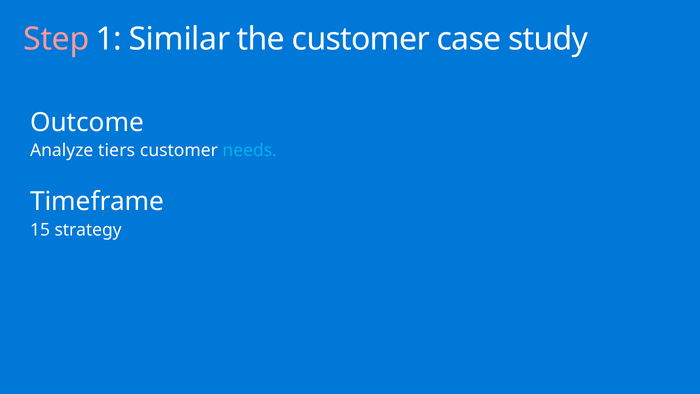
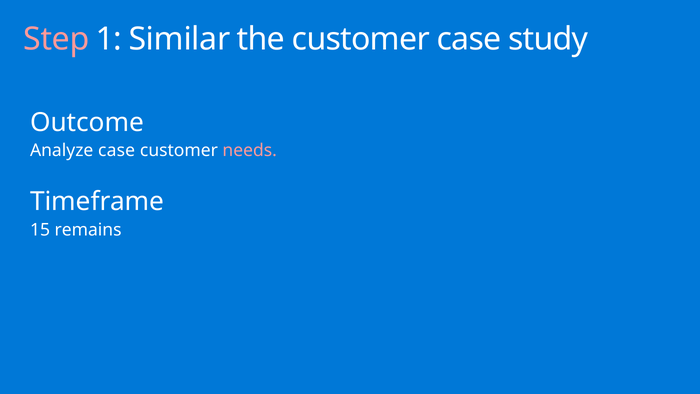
Analyze tiers: tiers -> case
needs colour: light blue -> pink
strategy: strategy -> remains
